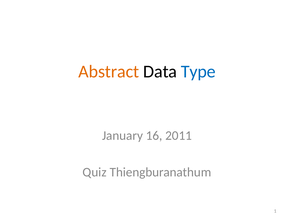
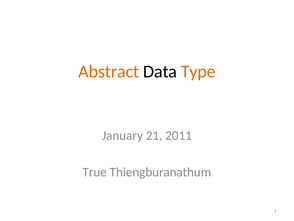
Type colour: blue -> orange
16: 16 -> 21
Quiz: Quiz -> True
